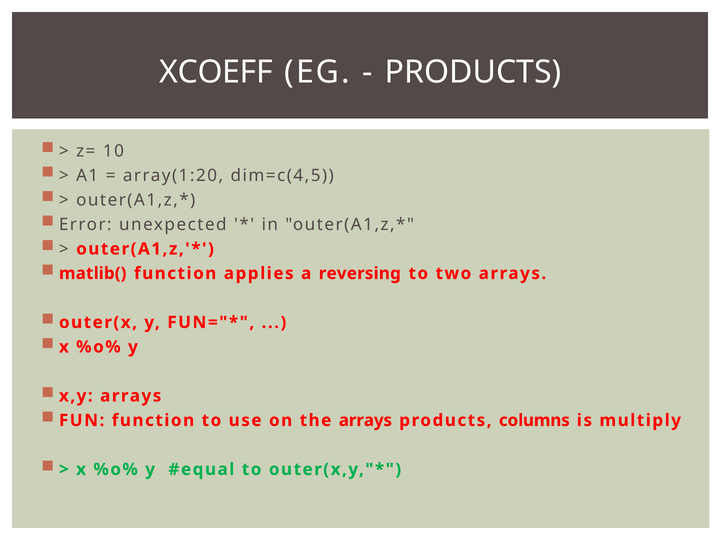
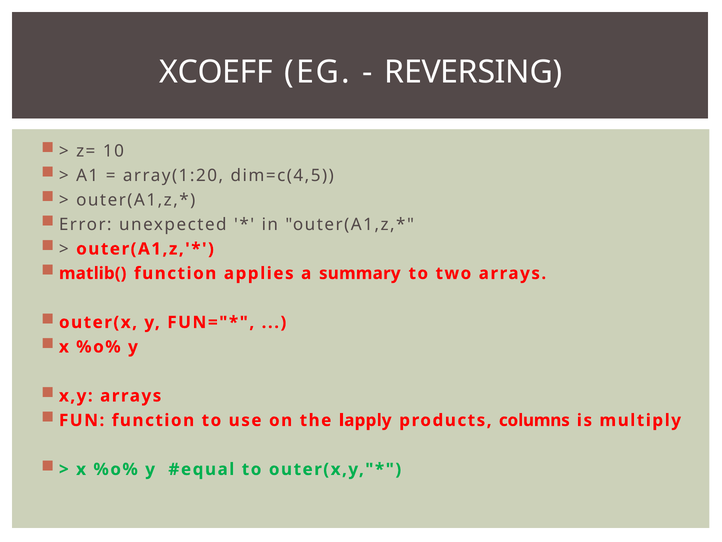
PRODUCTS at (473, 72): PRODUCTS -> REVERSING
reversing: reversing -> summary
the arrays: arrays -> lapply
